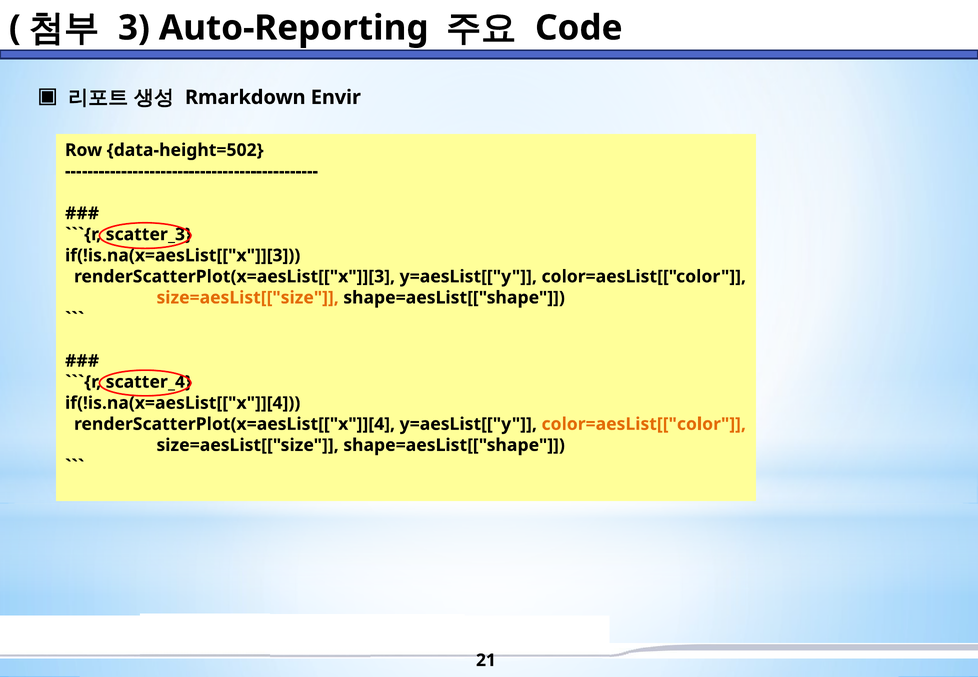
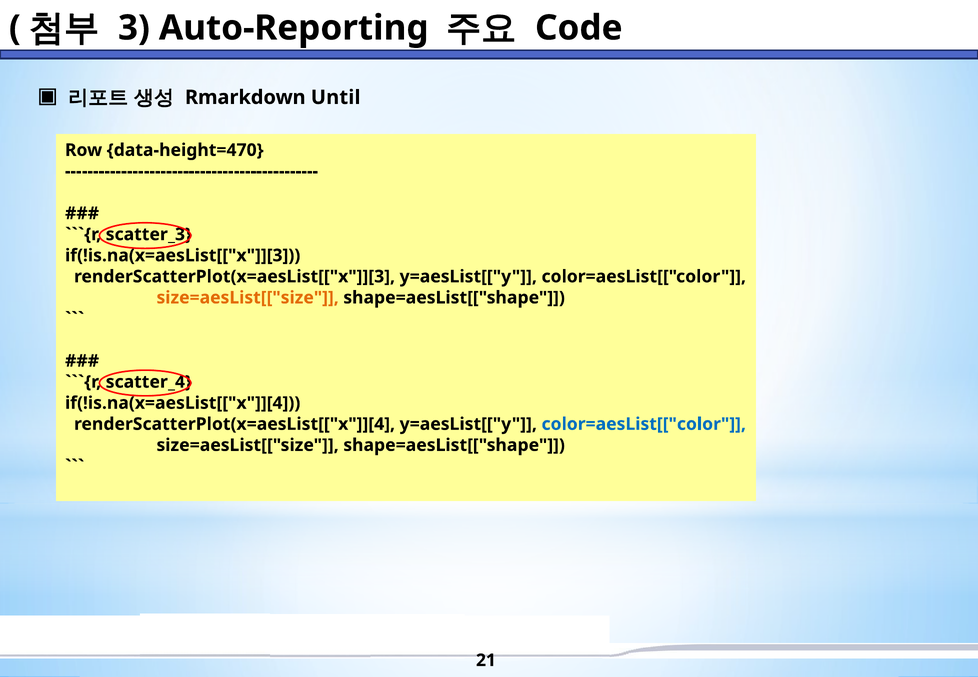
Envir: Envir -> Until
data-height=502: data-height=502 -> data-height=470
color=aesList[["color at (644, 424) colour: orange -> blue
